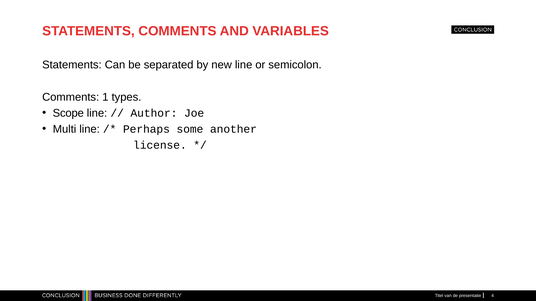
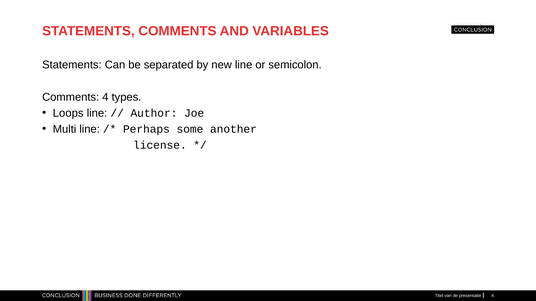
Comments 1: 1 -> 4
Scope: Scope -> Loops
